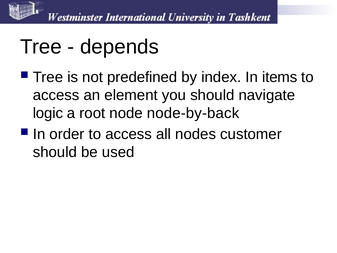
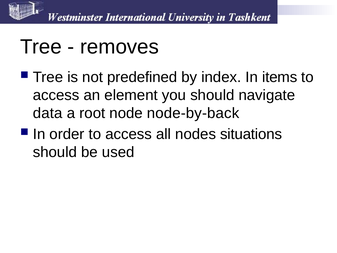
depends: depends -> removes
logic: logic -> data
customer: customer -> situations
